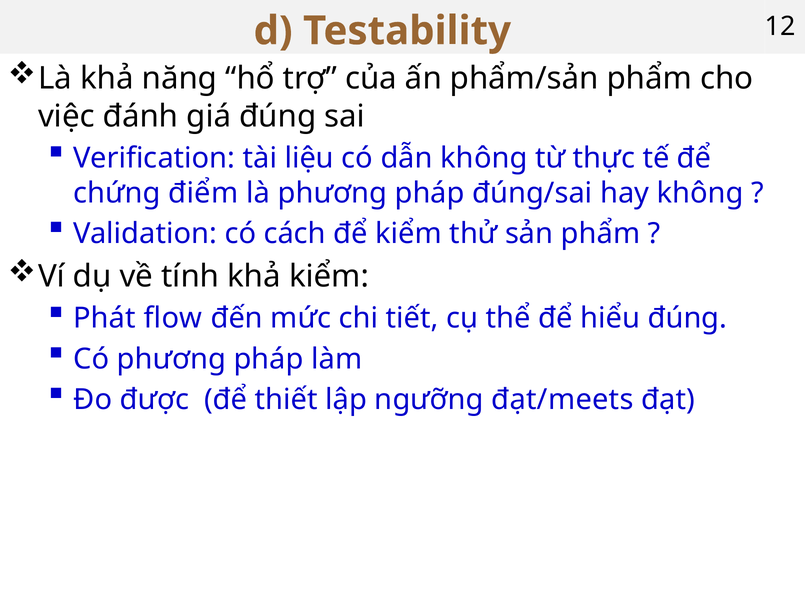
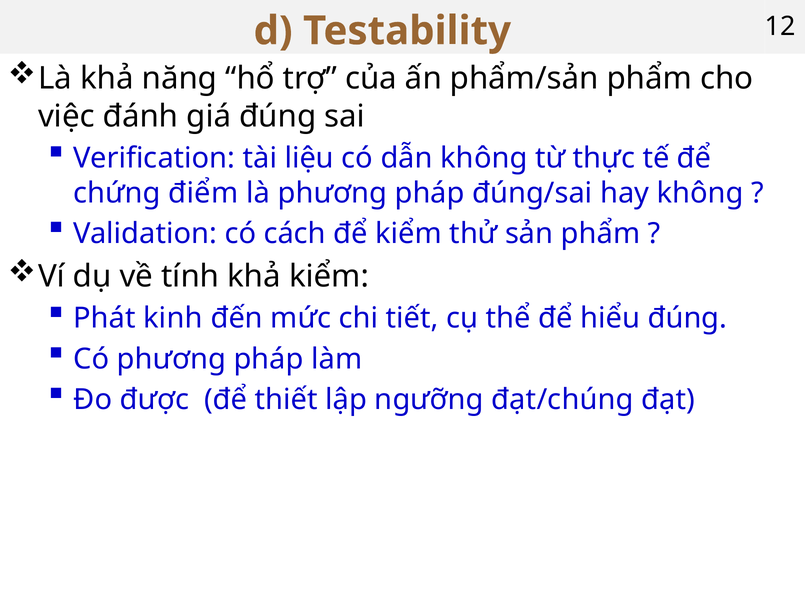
flow: flow -> kinh
đạt/meets: đạt/meets -> đạt/chúng
